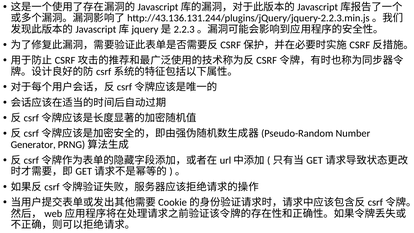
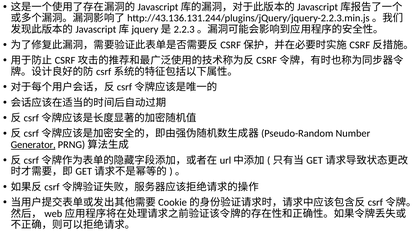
Generator underline: none -> present
